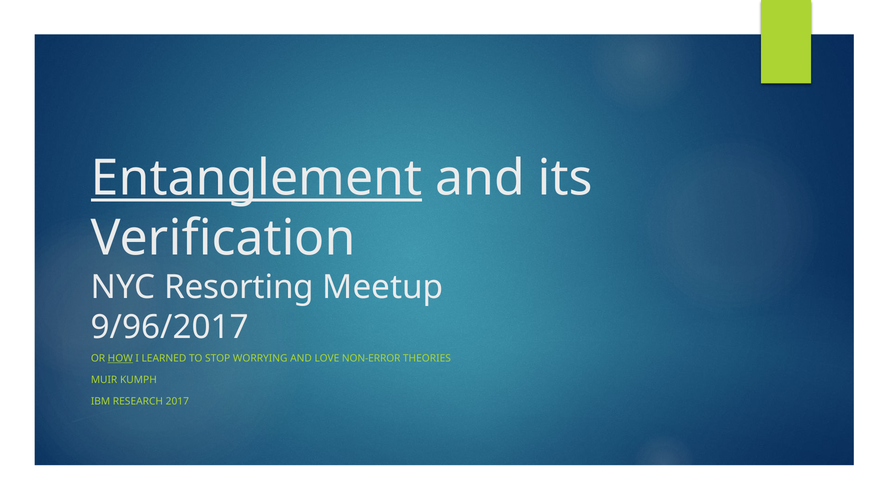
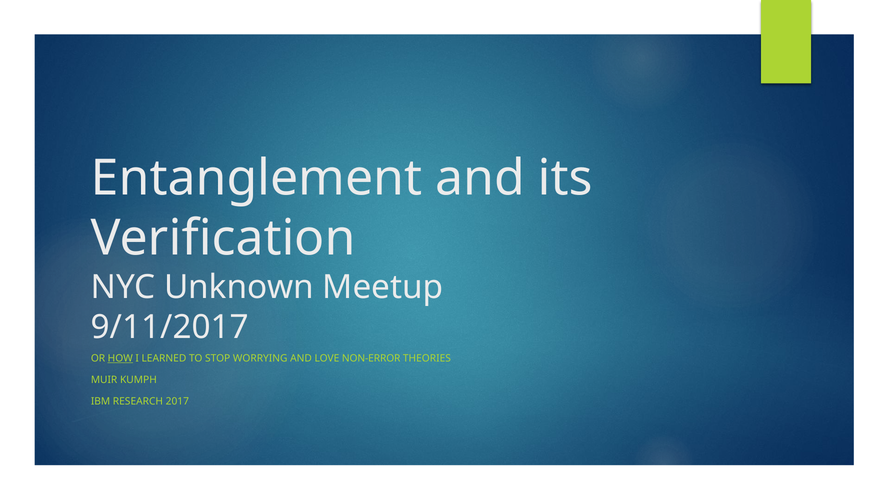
Entanglement underline: present -> none
Resorting: Resorting -> Unknown
9/96/2017: 9/96/2017 -> 9/11/2017
